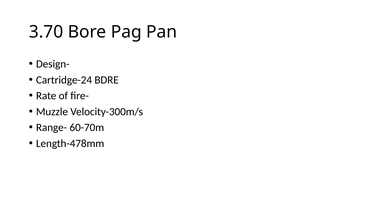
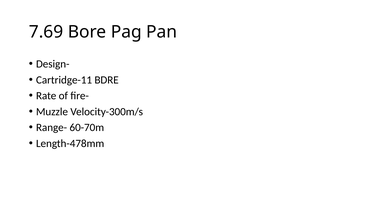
3.70: 3.70 -> 7.69
Cartridge-24: Cartridge-24 -> Cartridge-11
